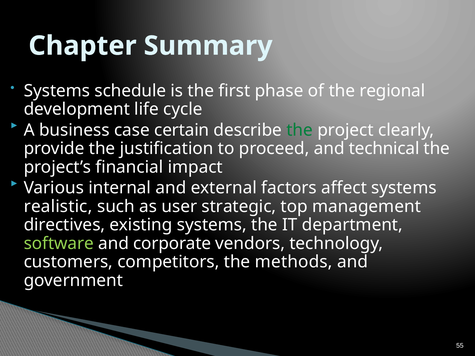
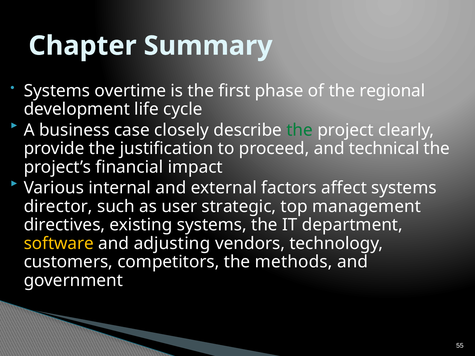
schedule: schedule -> overtime
certain: certain -> closely
realistic: realistic -> director
software colour: light green -> yellow
corporate: corporate -> adjusting
